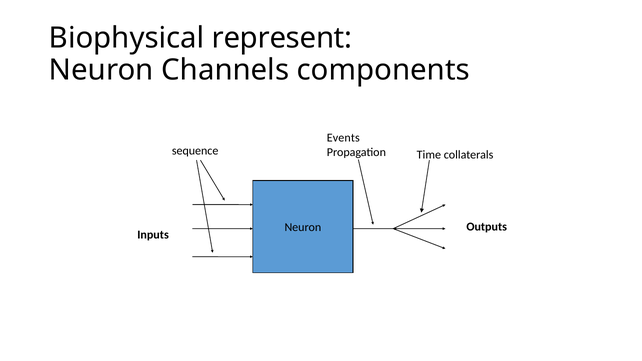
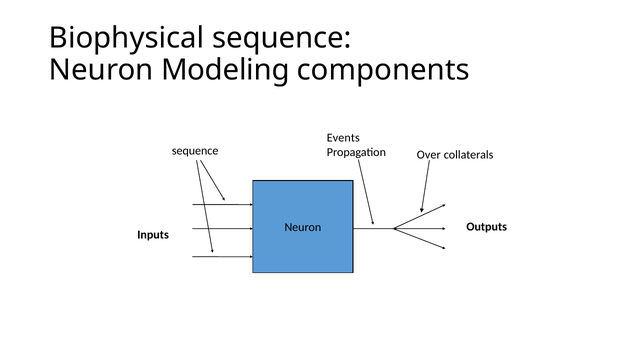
Biophysical represent: represent -> sequence
Channels: Channels -> Modeling
Time: Time -> Over
